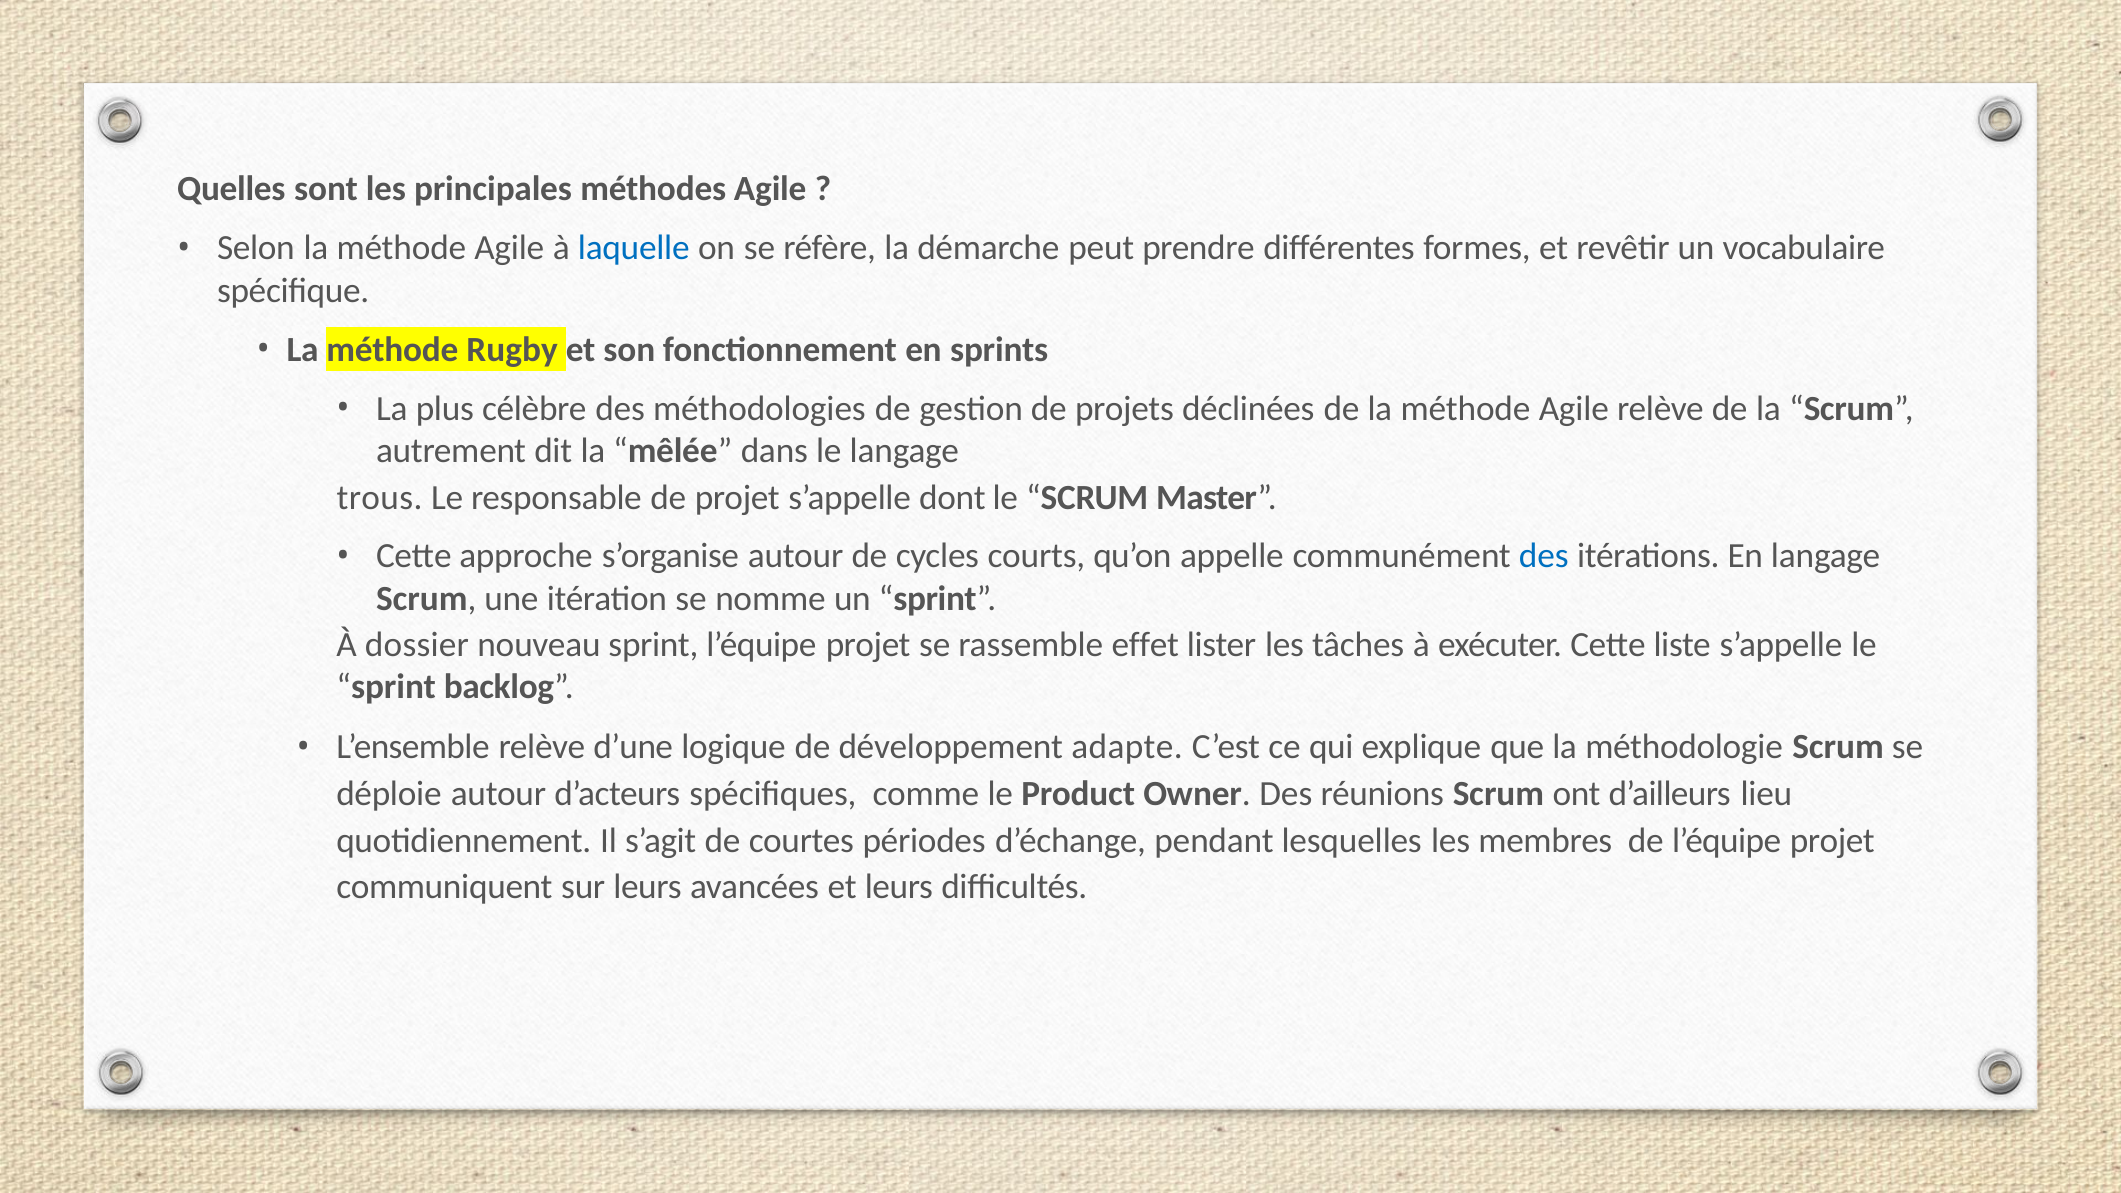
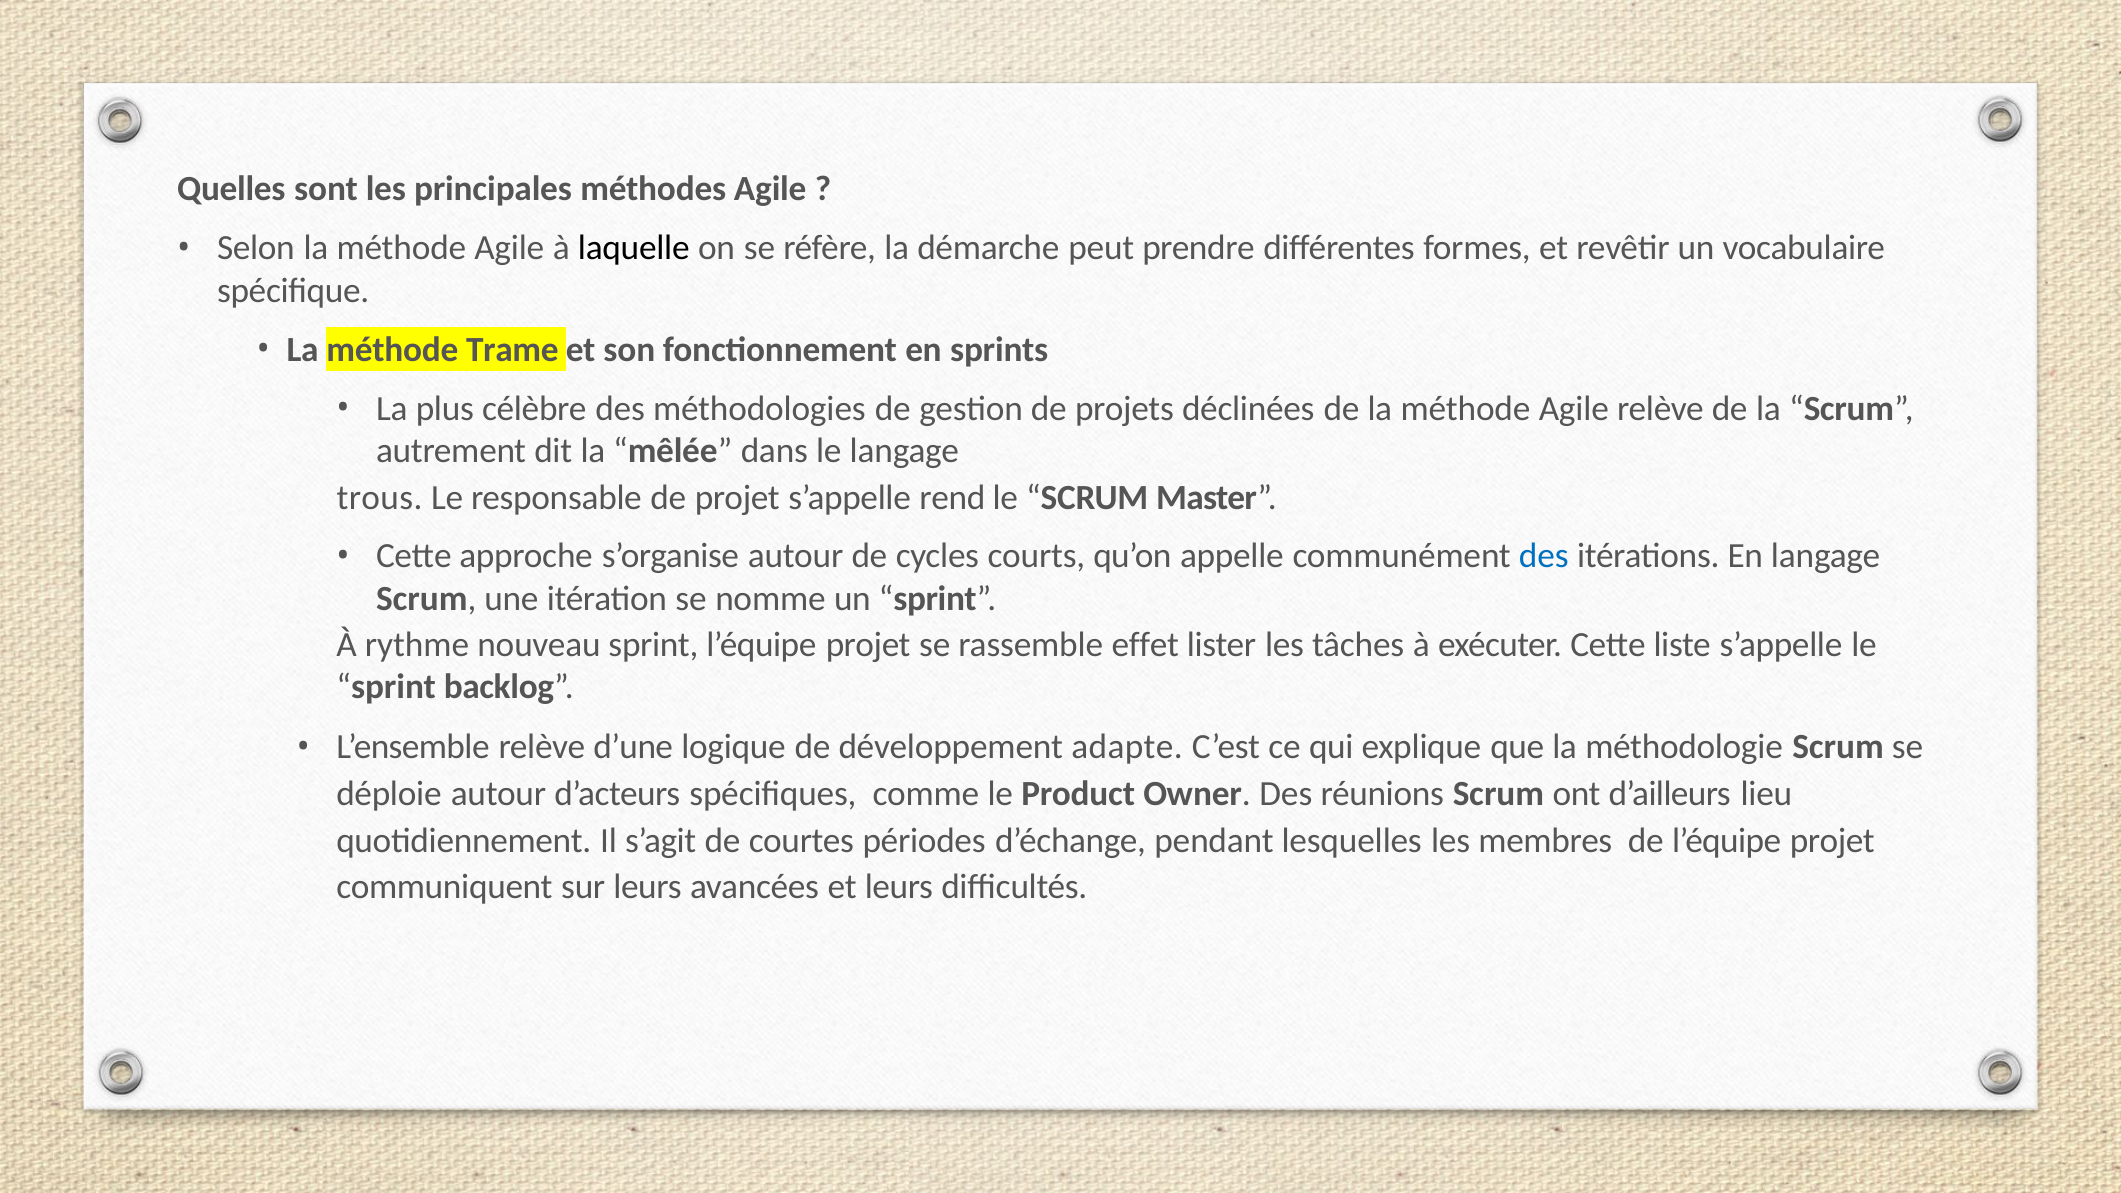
laquelle colour: blue -> black
Rugby: Rugby -> Trame
dont: dont -> rend
dossier: dossier -> rythme
